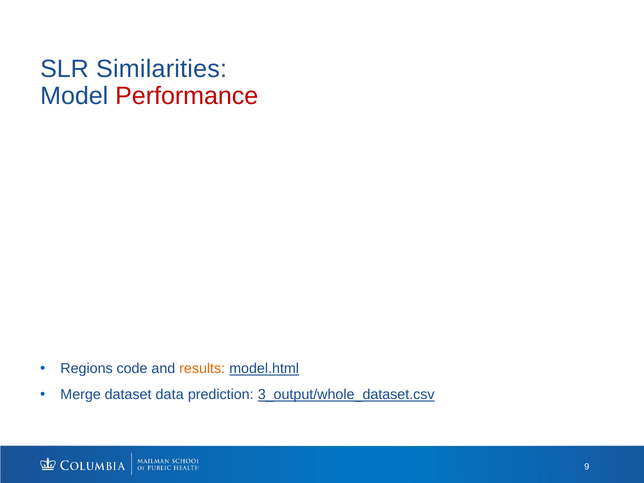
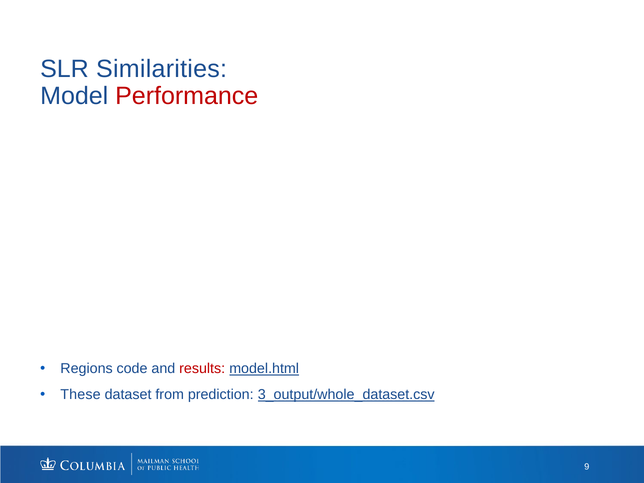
results colour: orange -> red
Merge: Merge -> These
data: data -> from
